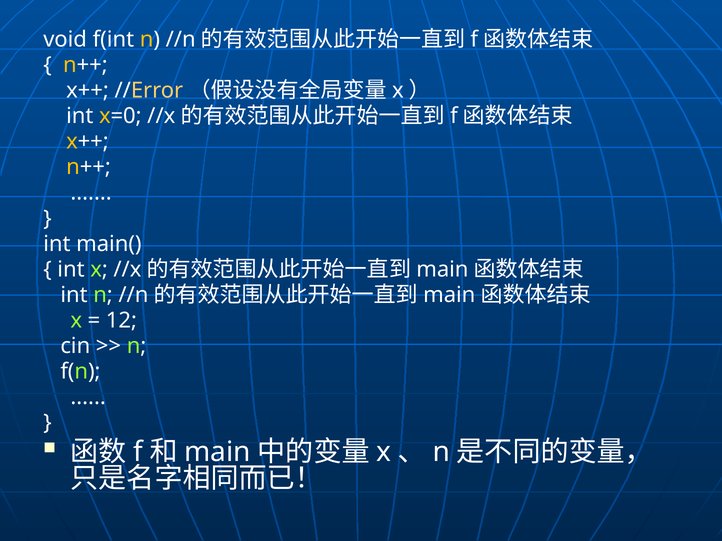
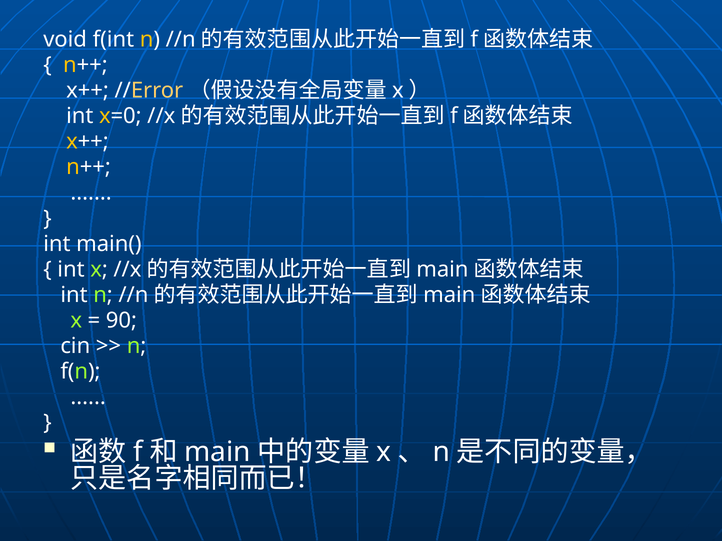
12: 12 -> 90
